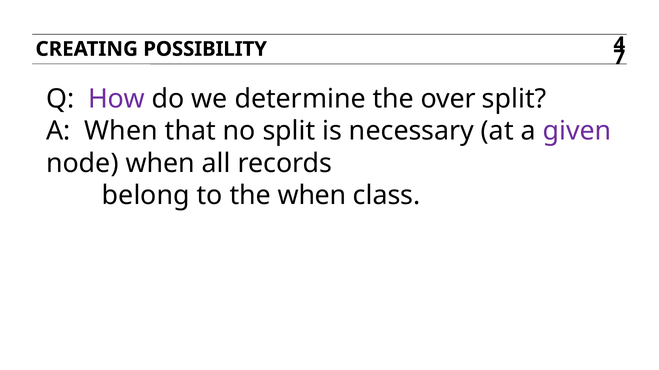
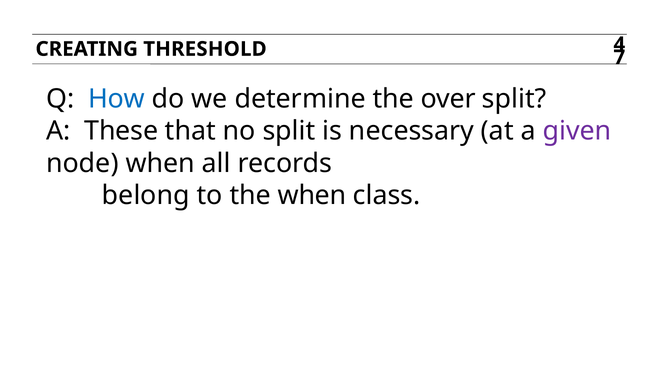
POSSIBILITY: POSSIBILITY -> THRESHOLD
How colour: purple -> blue
A When: When -> These
